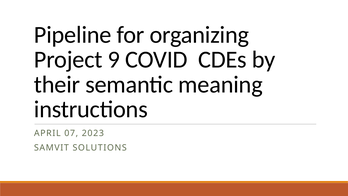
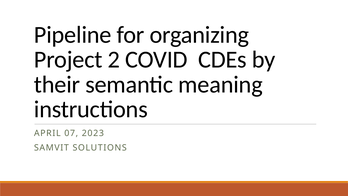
9: 9 -> 2
